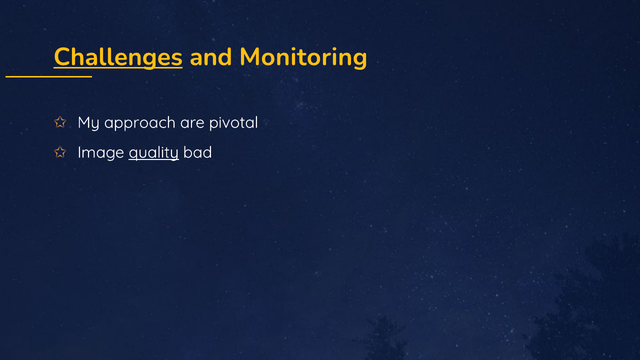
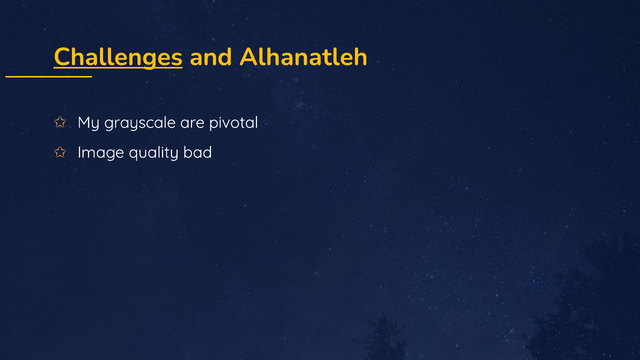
Monitoring: Monitoring -> Alhanatleh
approach: approach -> grayscale
quality underline: present -> none
